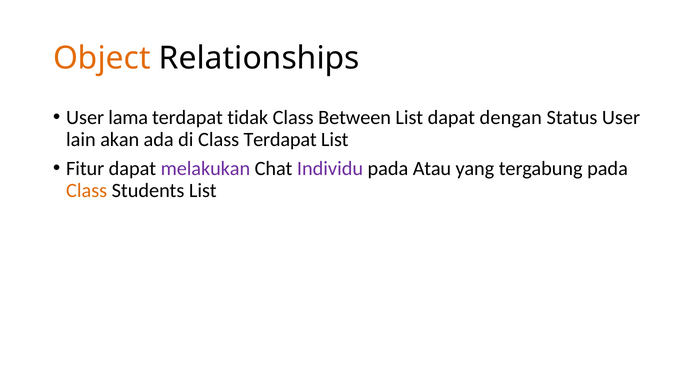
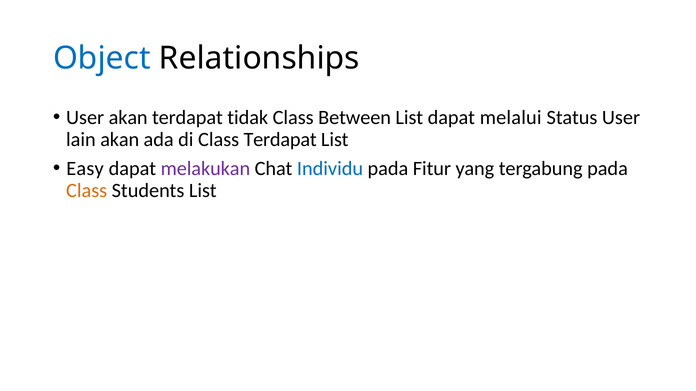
Object colour: orange -> blue
User lama: lama -> akan
dengan: dengan -> melalui
Fitur: Fitur -> Easy
Individu colour: purple -> blue
Atau: Atau -> Fitur
